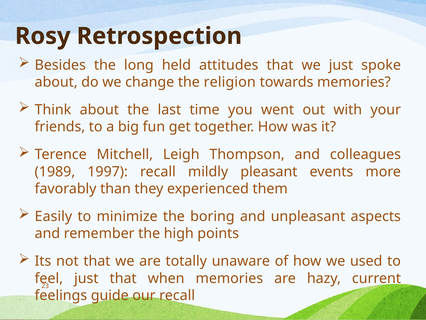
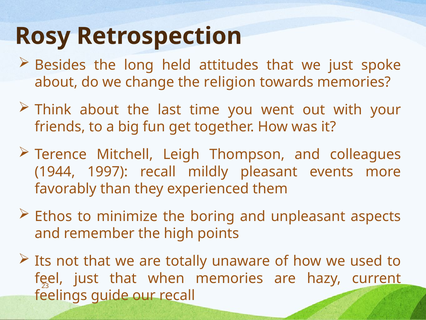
1989: 1989 -> 1944
Easily: Easily -> Ethos
